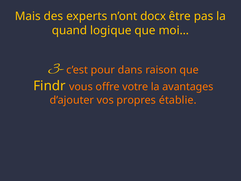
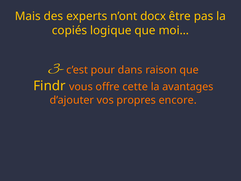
quand: quand -> copiés
votre: votre -> cette
établie: établie -> encore
